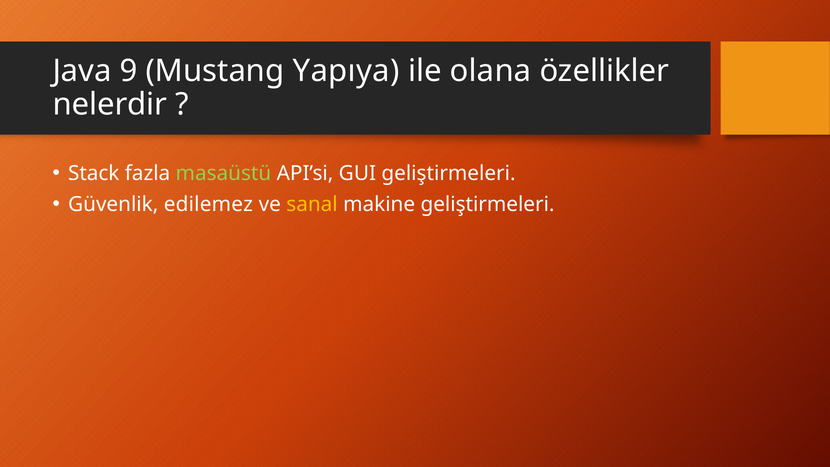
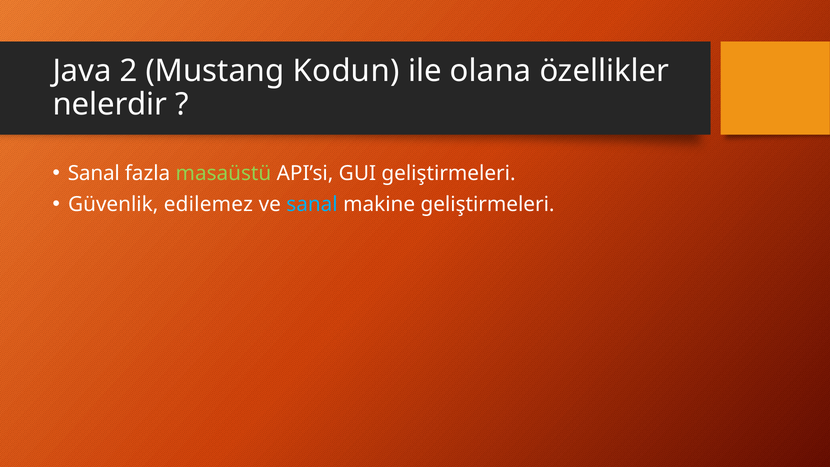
9: 9 -> 2
Yapıya: Yapıya -> Kodun
Stack at (94, 173): Stack -> Sanal
sanal at (312, 204) colour: yellow -> light blue
